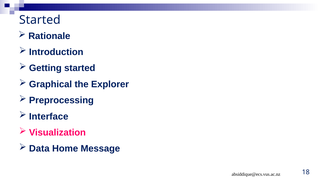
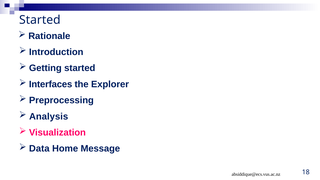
Graphical: Graphical -> Interfaces
Interface: Interface -> Analysis
